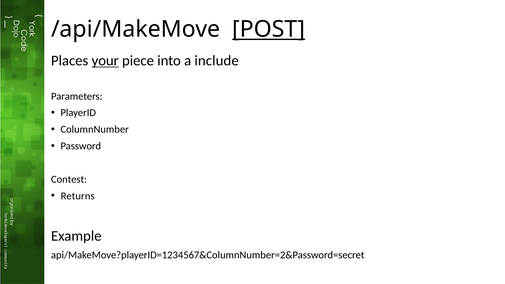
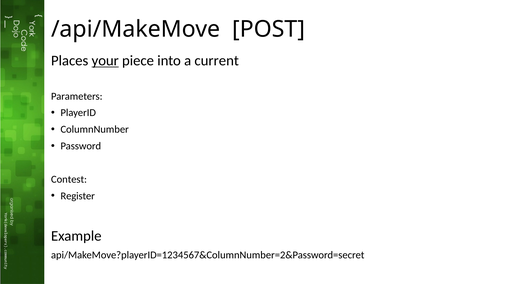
POST underline: present -> none
include: include -> current
Returns: Returns -> Register
